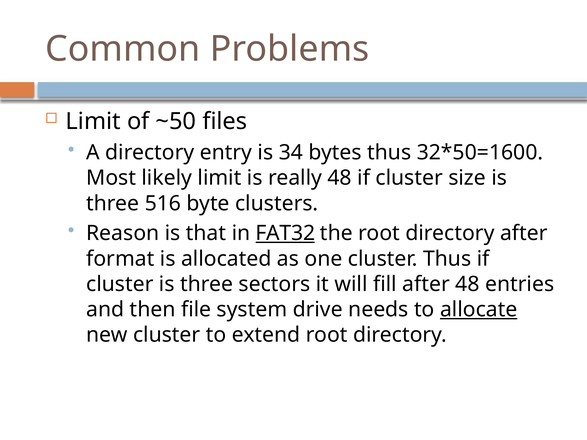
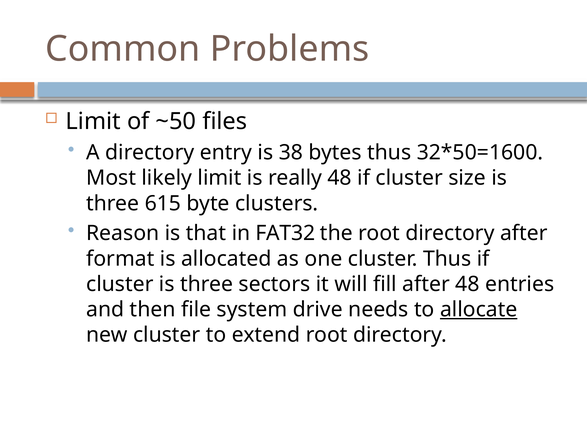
34: 34 -> 38
516: 516 -> 615
FAT32 underline: present -> none
